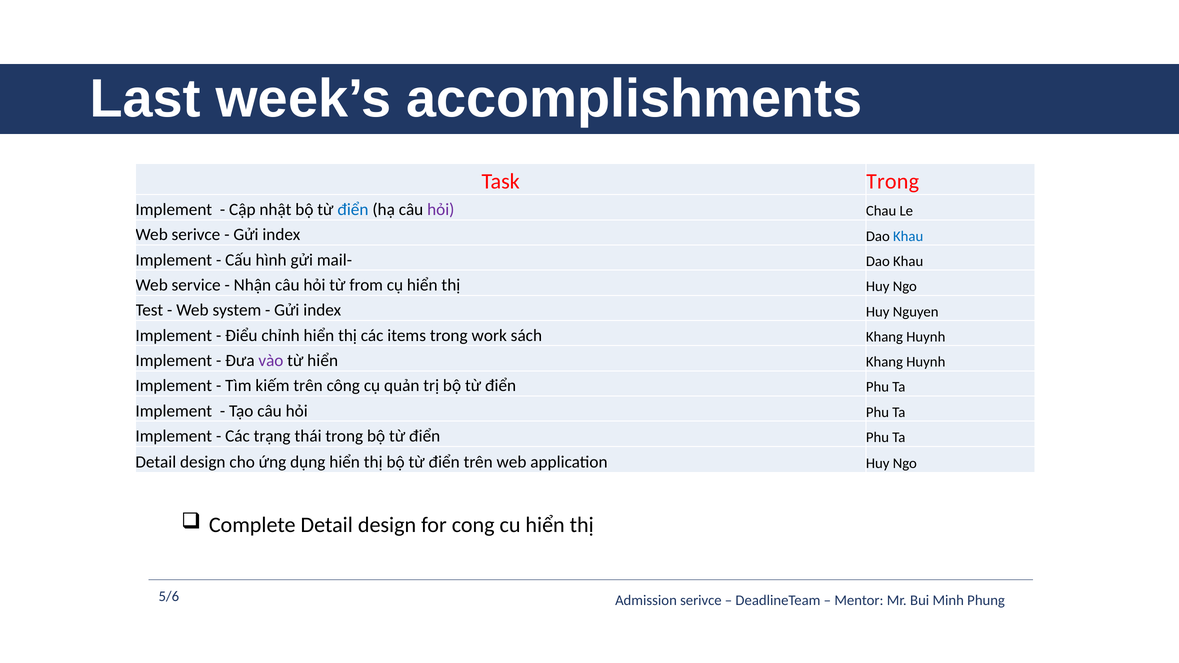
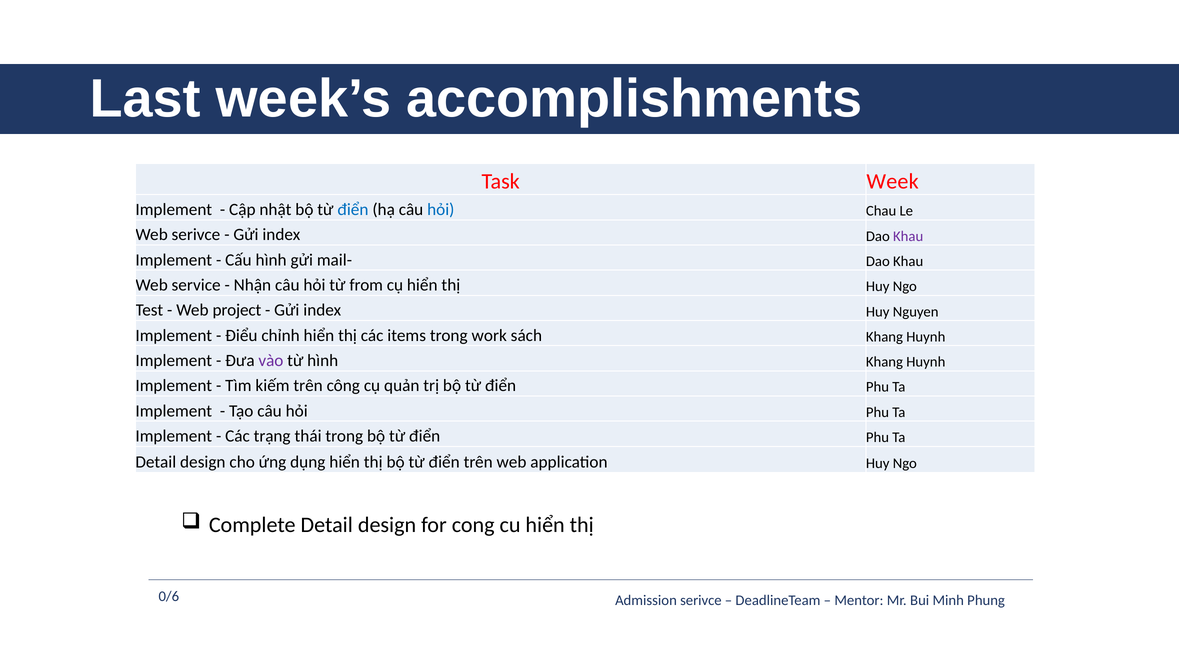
Task Trong: Trong -> Week
hỏi at (441, 210) colour: purple -> blue
Khau at (908, 236) colour: blue -> purple
system: system -> project
từ hiển: hiển -> hình
5/6: 5/6 -> 0/6
